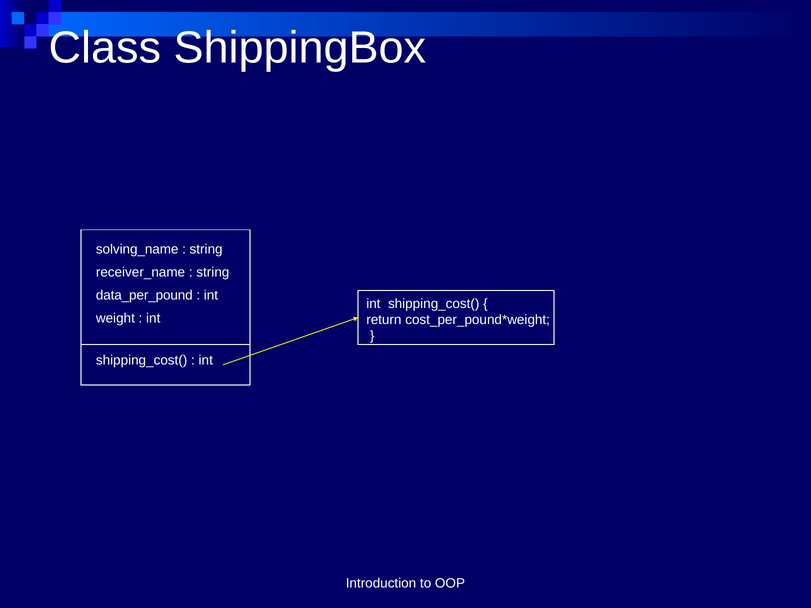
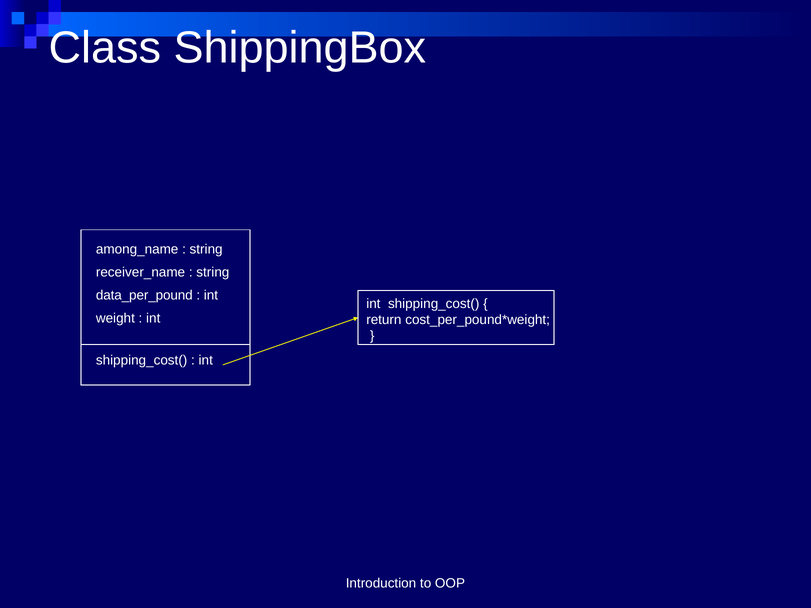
solving_name: solving_name -> among_name
